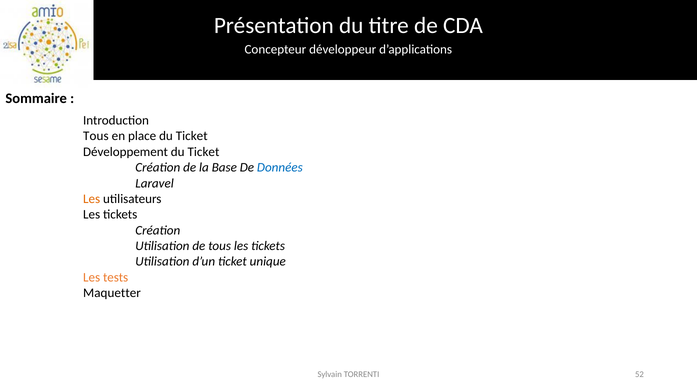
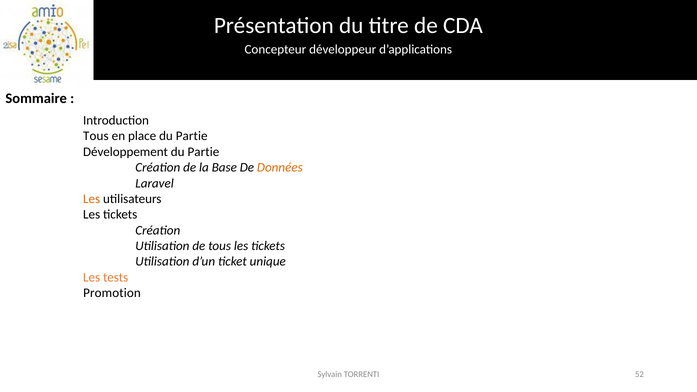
place du Ticket: Ticket -> Partie
Développement du Ticket: Ticket -> Partie
Données colour: blue -> orange
Maquetter: Maquetter -> Promotion
